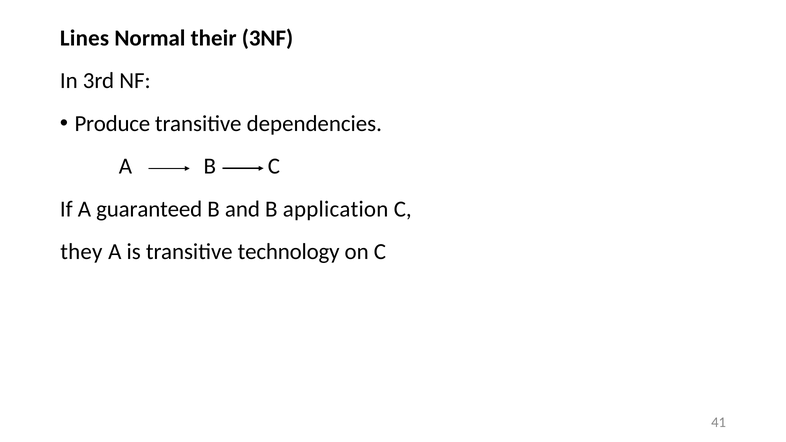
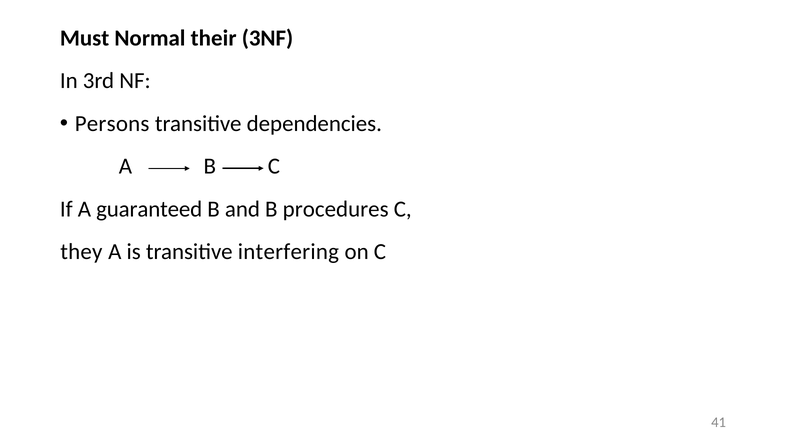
Lines: Lines -> Must
Produce: Produce -> Persons
application: application -> procedures
technology: technology -> interfering
